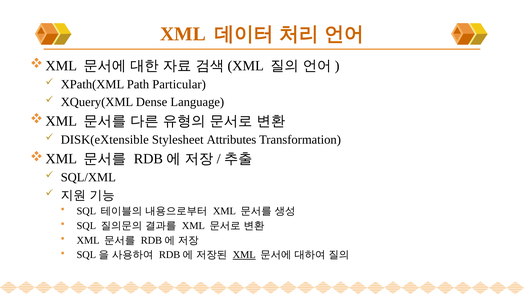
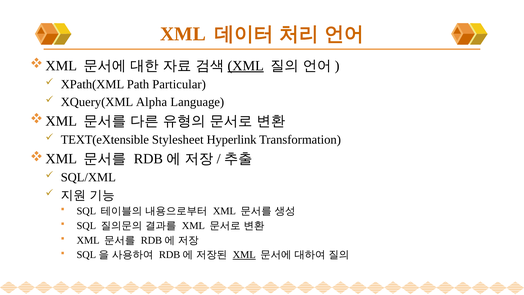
XML at (246, 66) underline: none -> present
Dense: Dense -> Alpha
DISK(eXtensible: DISK(eXtensible -> TEXT(eXtensible
Attributes: Attributes -> Hyperlink
